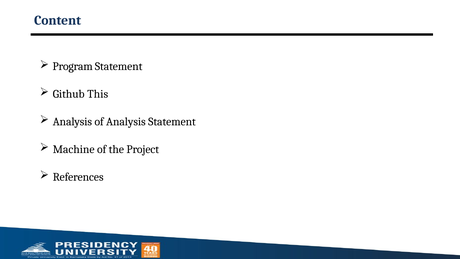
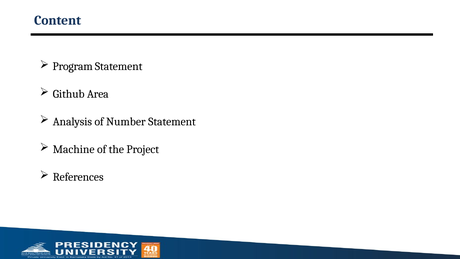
This: This -> Area
of Analysis: Analysis -> Number
